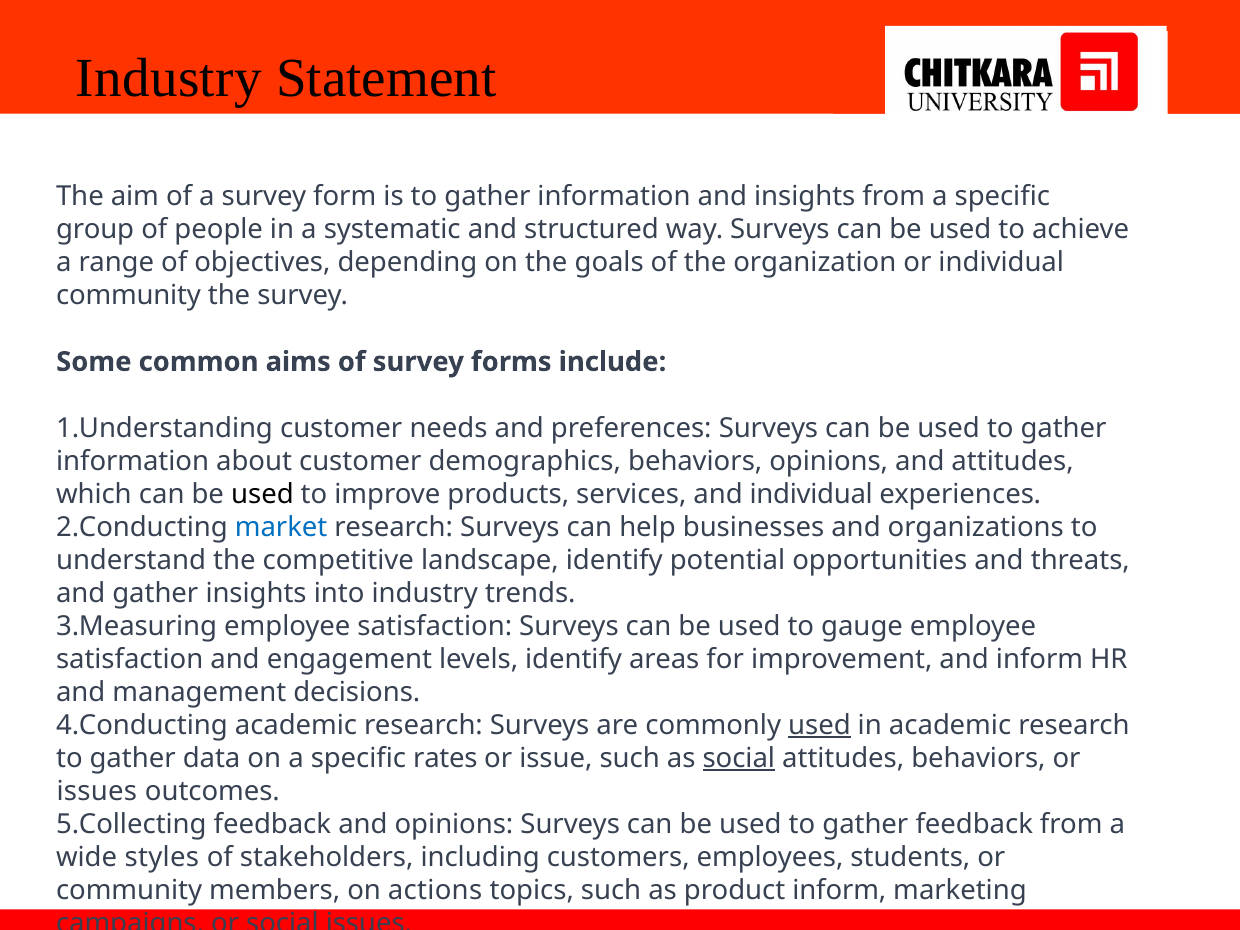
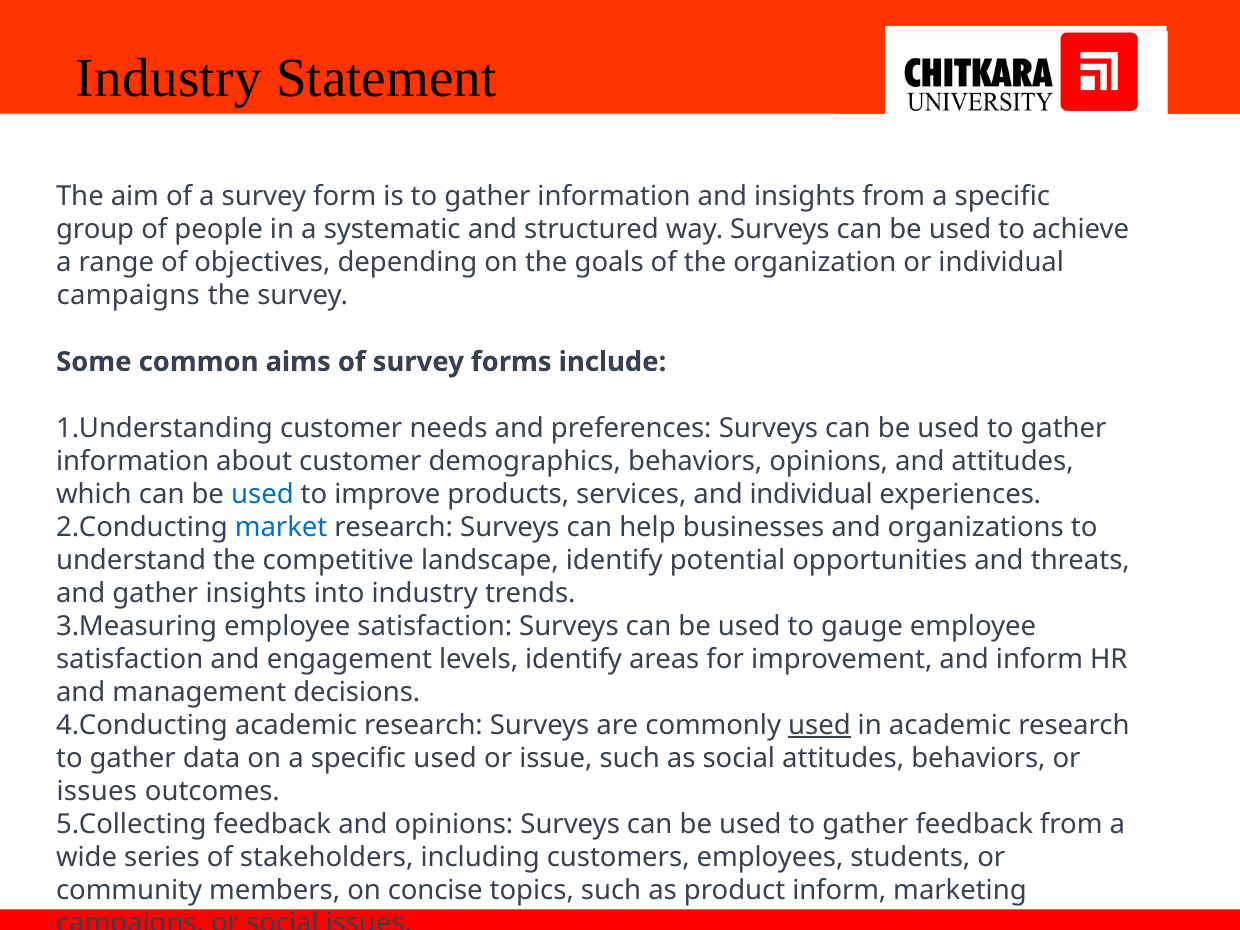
community at (128, 296): community -> campaigns
used at (262, 494) colour: black -> blue
specific rates: rates -> used
social at (739, 758) underline: present -> none
styles: styles -> series
actions: actions -> concise
